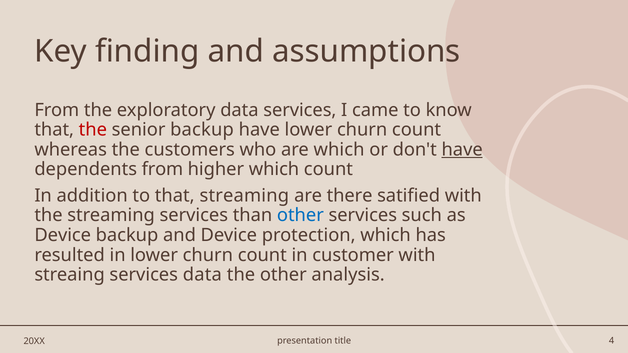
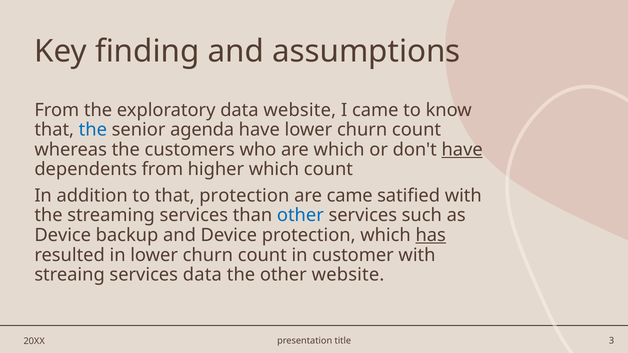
data services: services -> website
the at (93, 130) colour: red -> blue
senior backup: backup -> agenda
that streaming: streaming -> protection
are there: there -> came
has underline: none -> present
other analysis: analysis -> website
4: 4 -> 3
